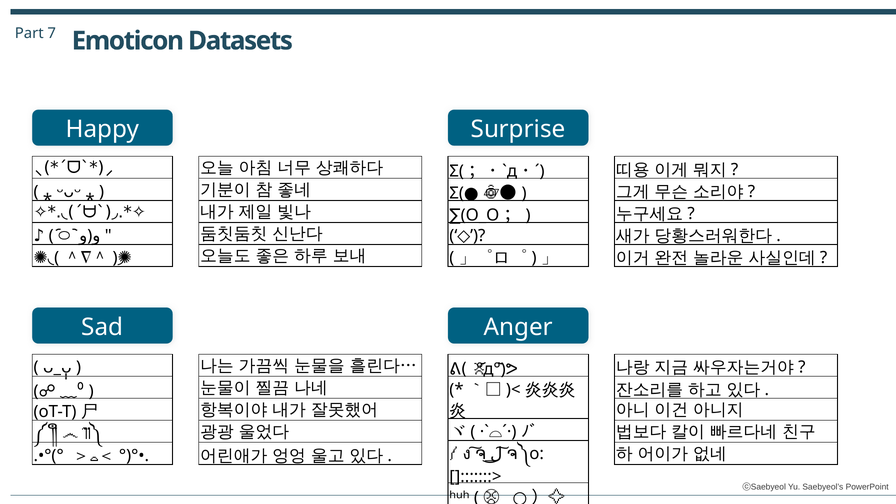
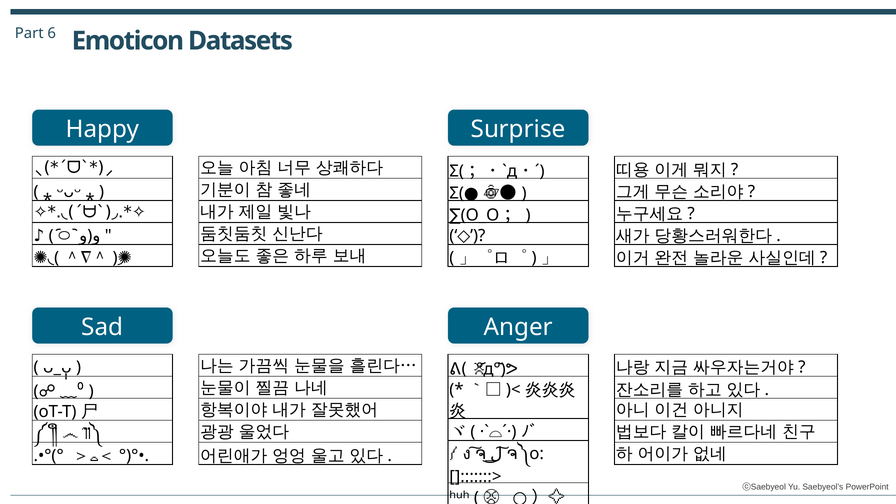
7: 7 -> 6
